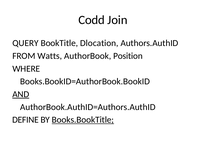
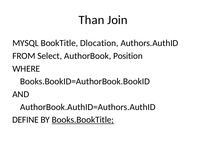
Codd: Codd -> Than
QUERY: QUERY -> MYSQL
Watts: Watts -> Select
AND underline: present -> none
